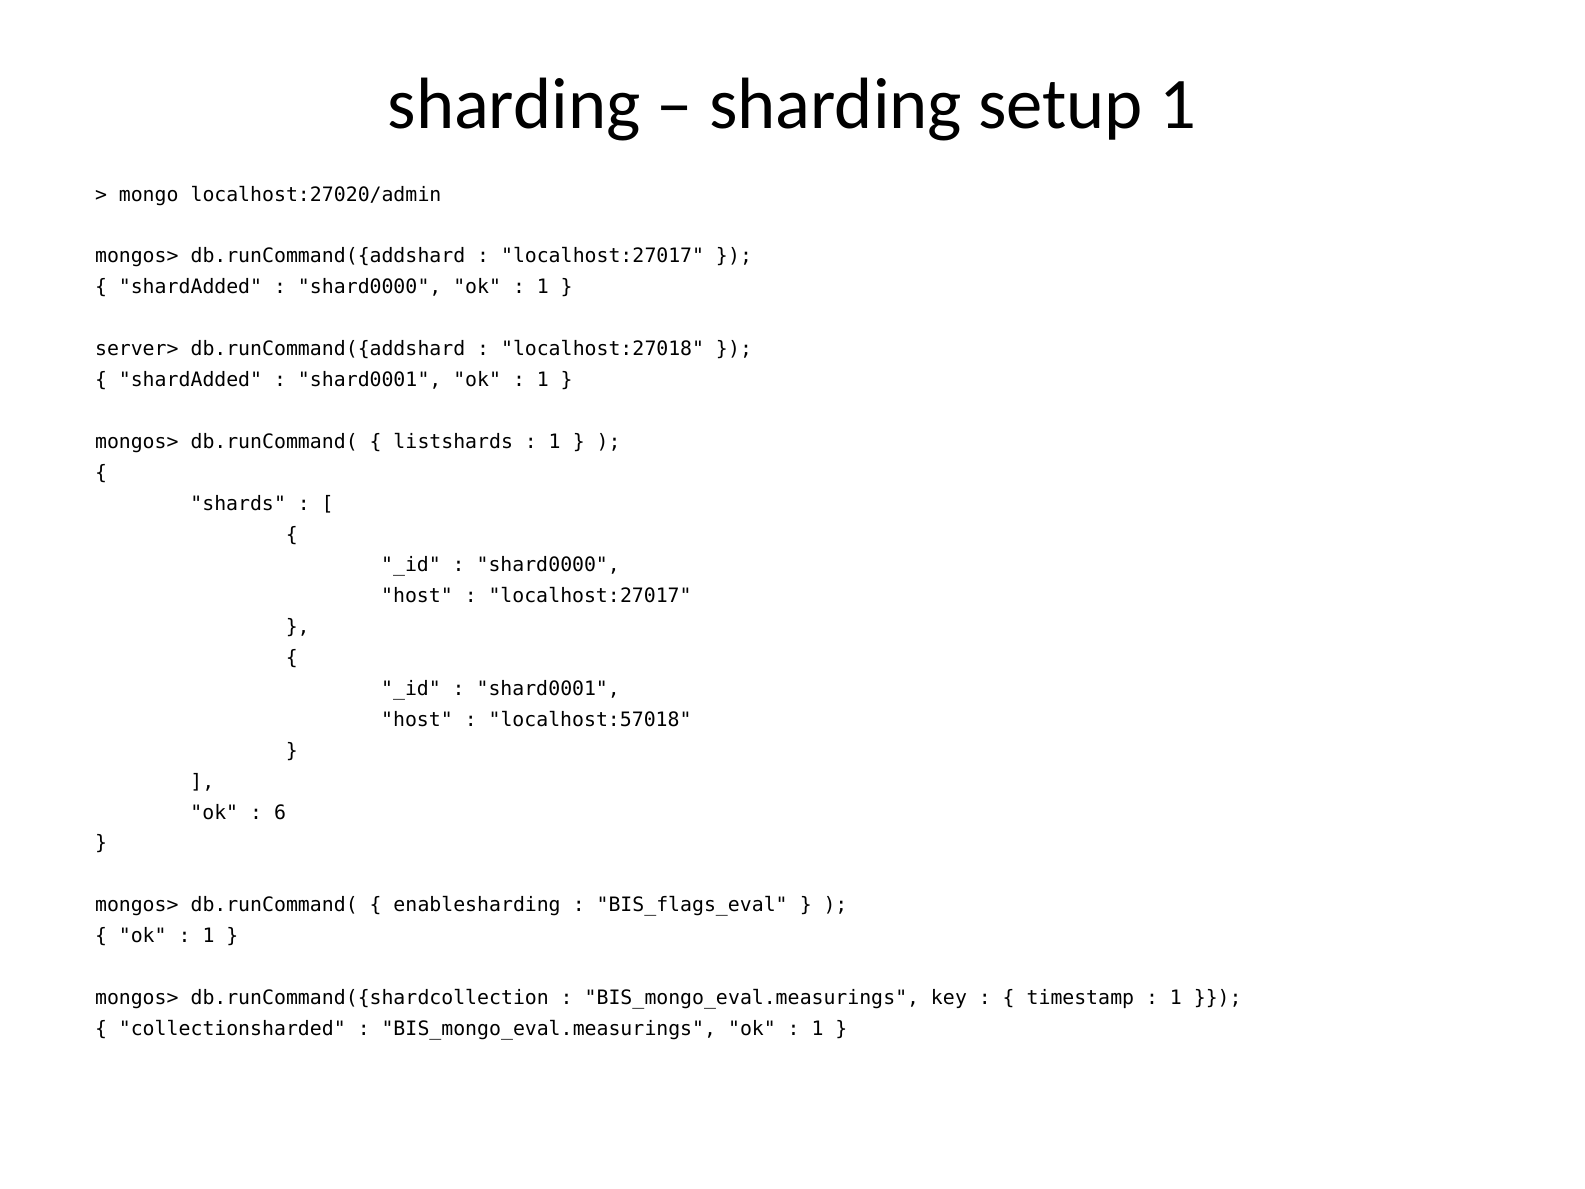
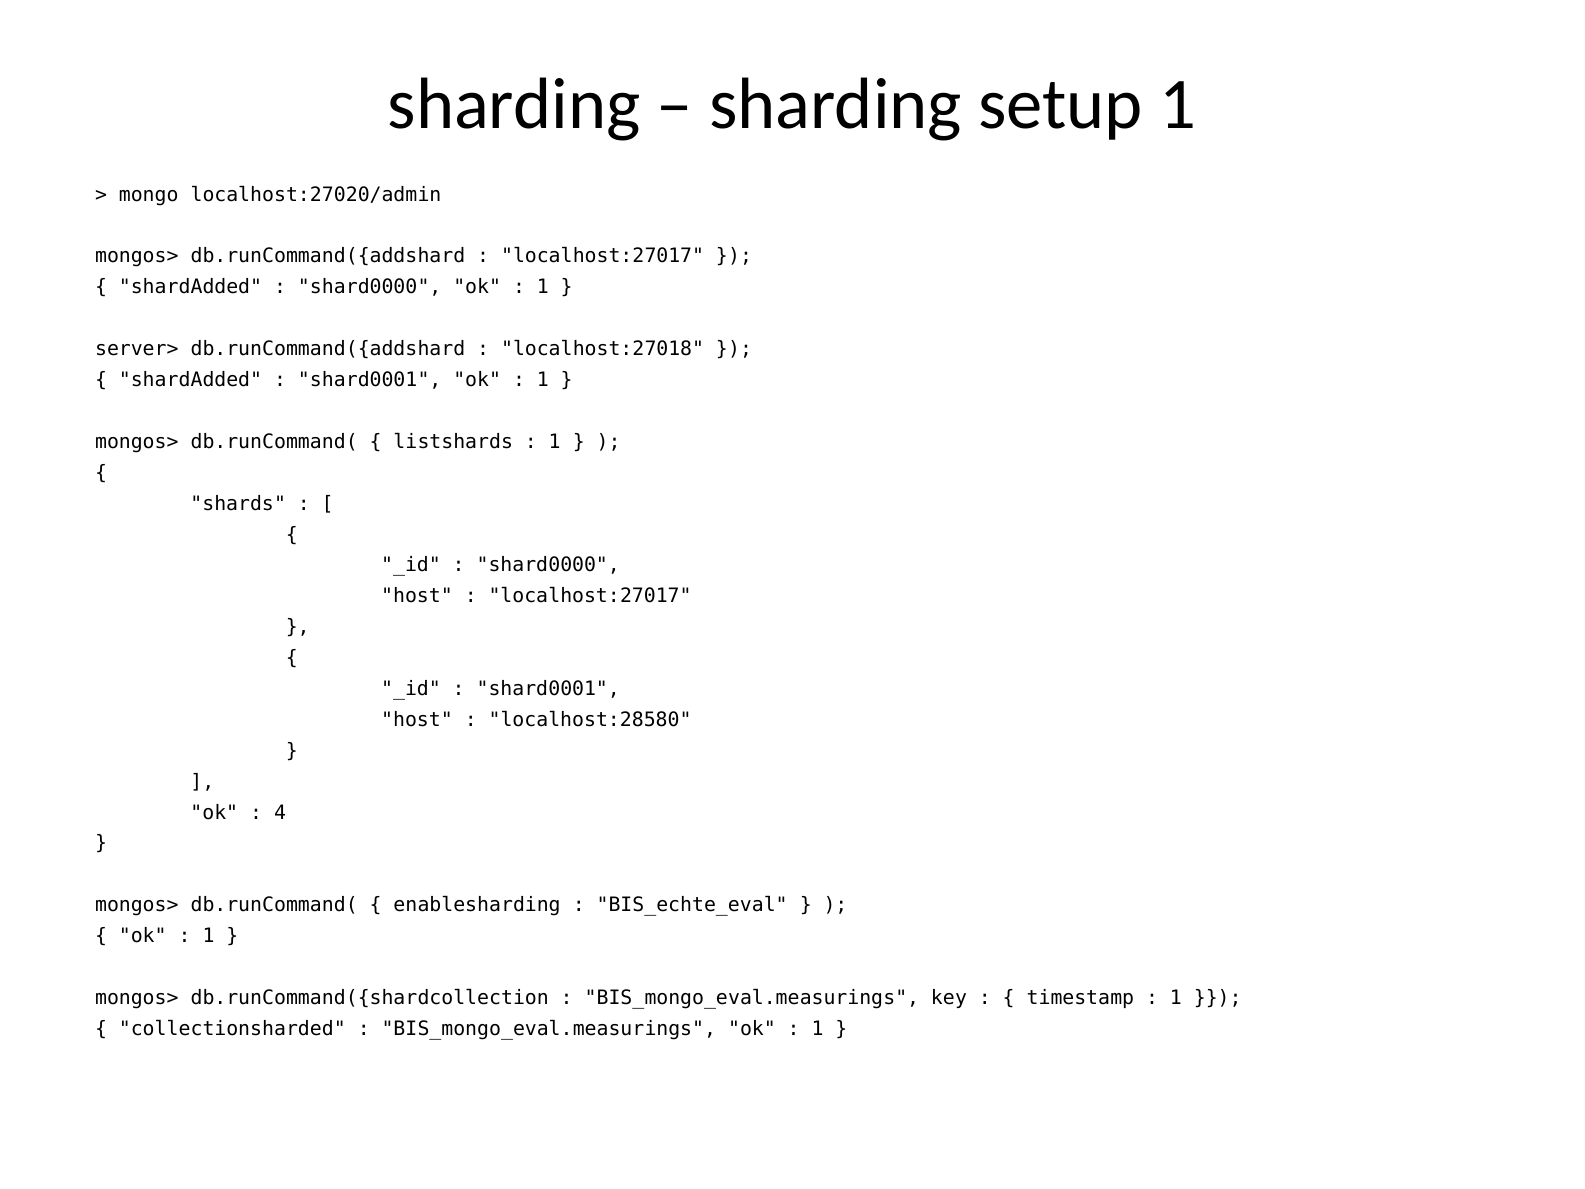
localhost:57018: localhost:57018 -> localhost:28580
6: 6 -> 4
BIS_flags_eval: BIS_flags_eval -> BIS_echte_eval
